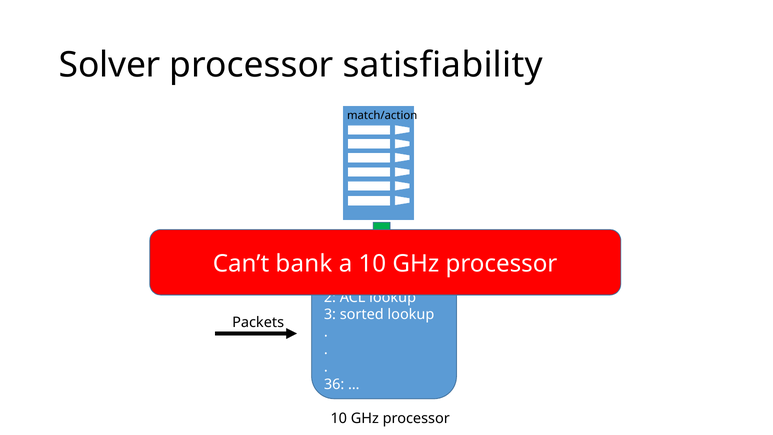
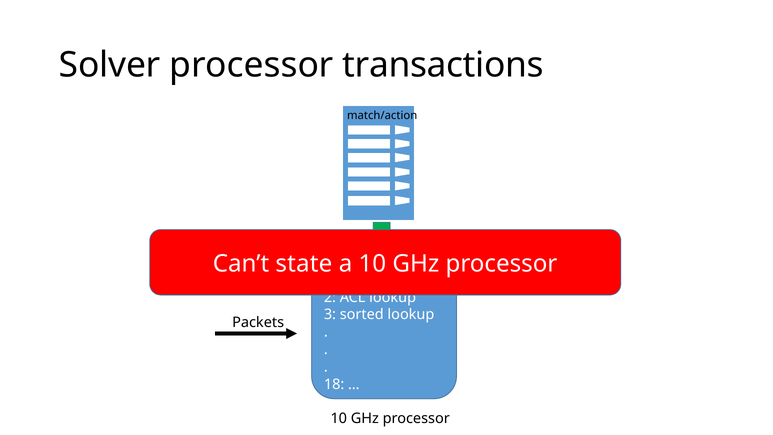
satisfiability: satisfiability -> transactions
bank: bank -> state
36: 36 -> 18
